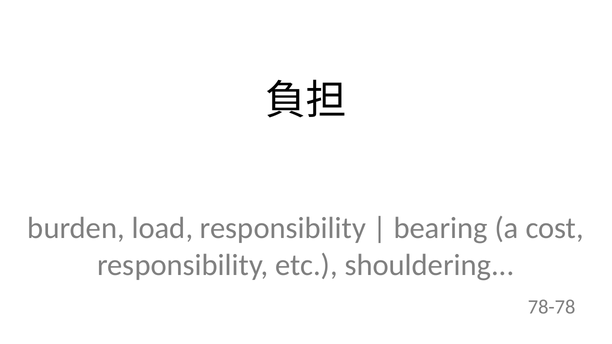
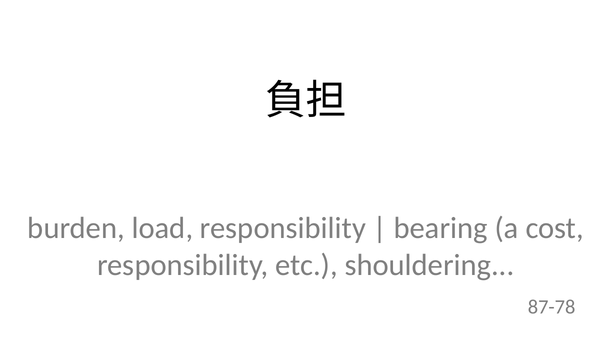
78-78: 78-78 -> 87-78
